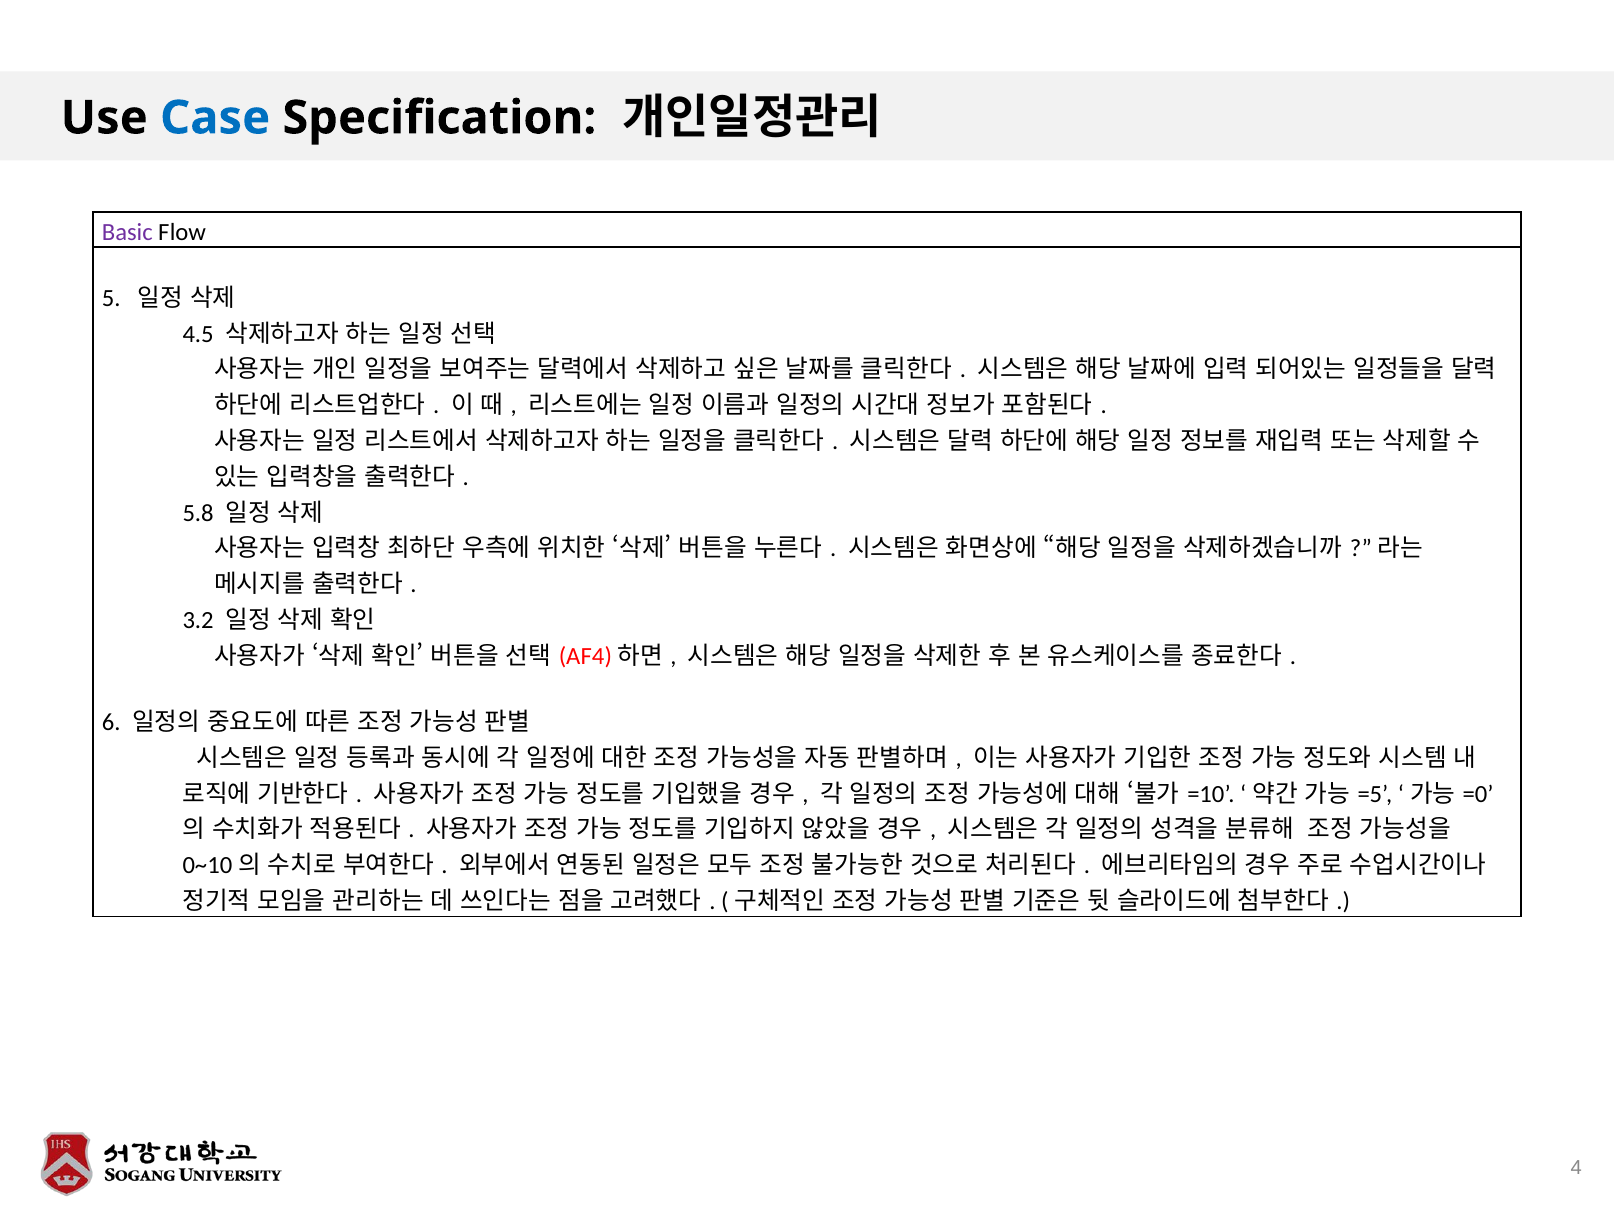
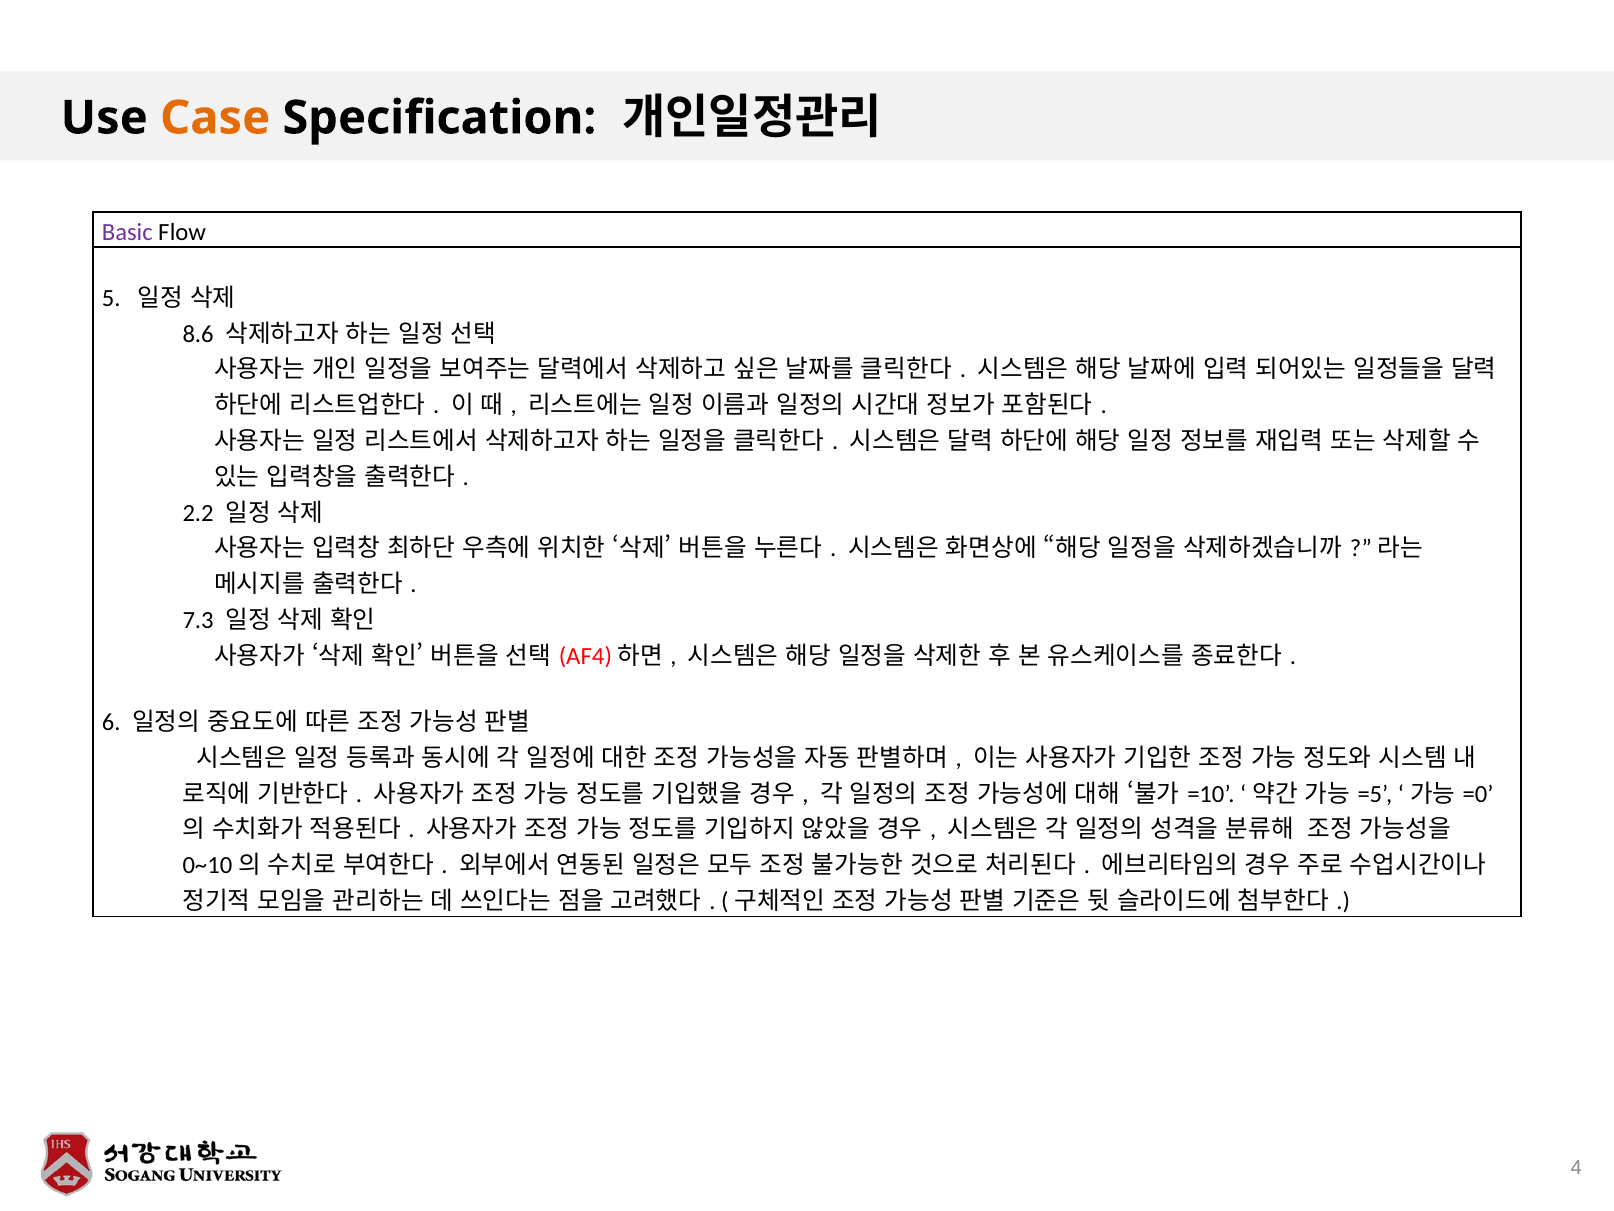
Case colour: blue -> orange
4.5: 4.5 -> 8.6
5.8: 5.8 -> 2.2
3.2: 3.2 -> 7.3
